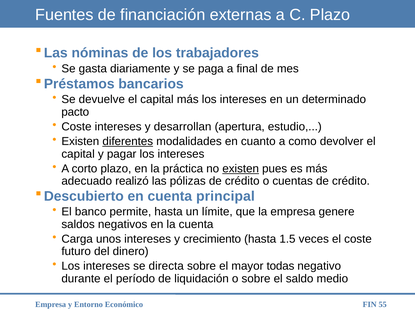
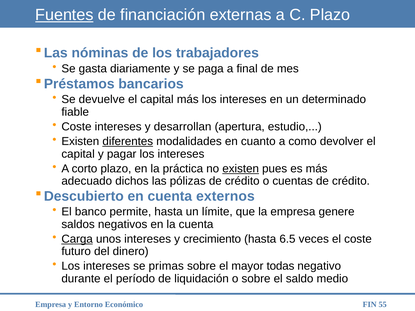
Fuentes underline: none -> present
pacto: pacto -> fiable
realizó: realizó -> dichos
principal: principal -> externos
Carga underline: none -> present
1.5: 1.5 -> 6.5
directa: directa -> primas
